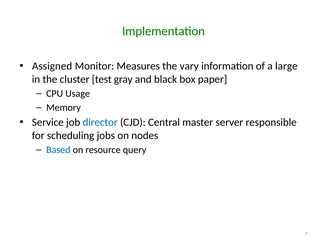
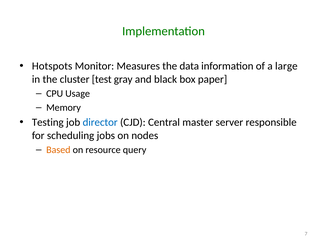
Assigned: Assigned -> Hotspots
vary: vary -> data
Service: Service -> Testing
Based colour: blue -> orange
